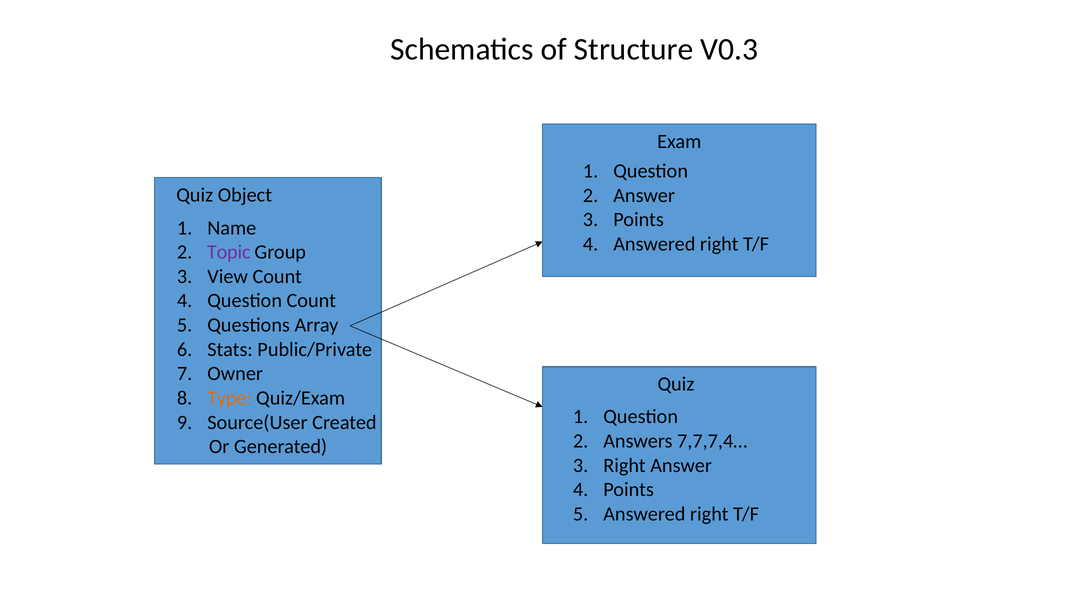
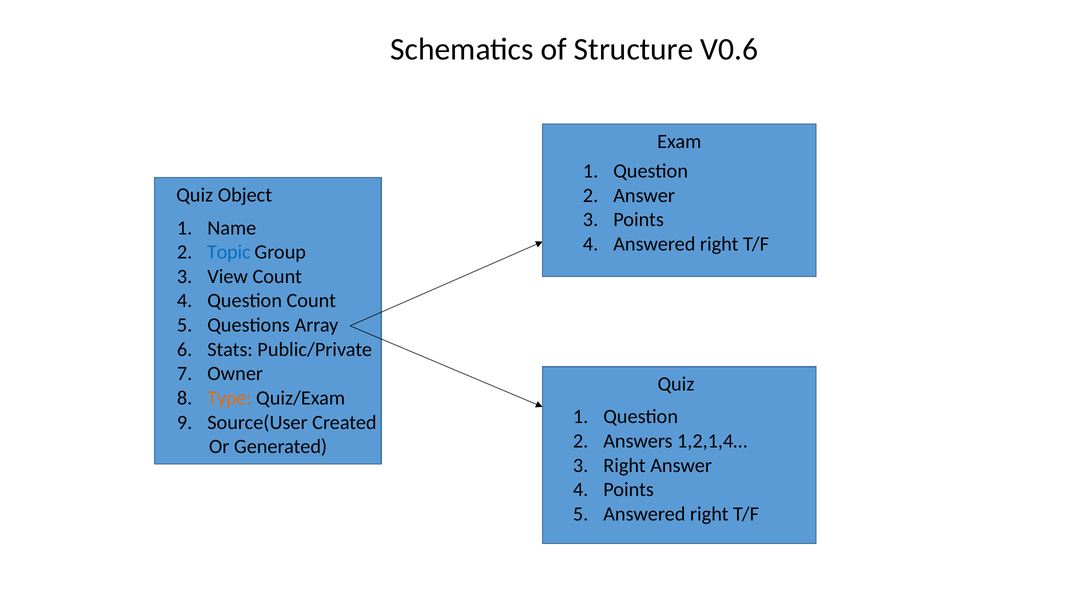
V0.3: V0.3 -> V0.6
Topic colour: purple -> blue
7,7,7,4…: 7,7,7,4… -> 1,2,1,4…
